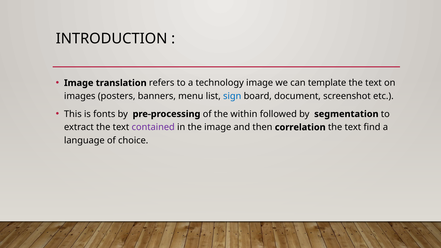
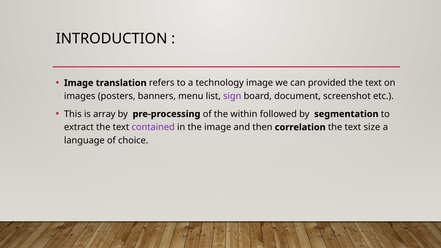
template: template -> provided
sign colour: blue -> purple
fonts: fonts -> array
find: find -> size
